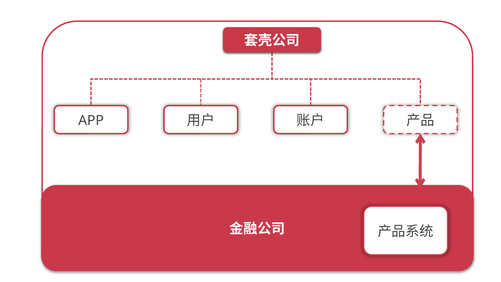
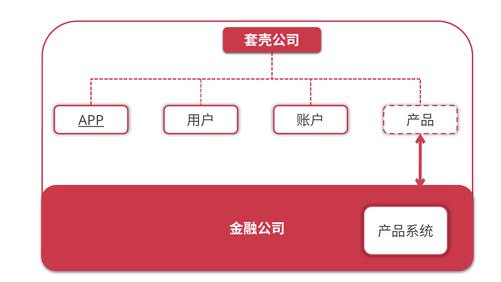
APP underline: none -> present
